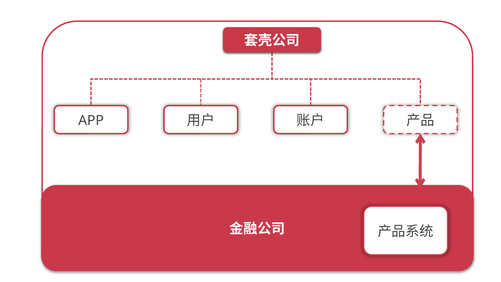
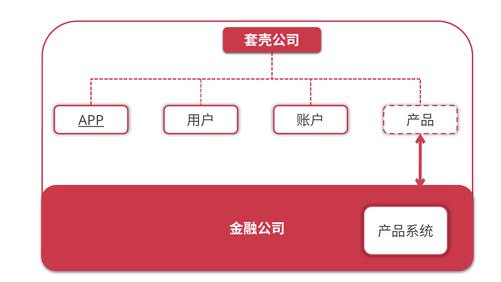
APP underline: none -> present
